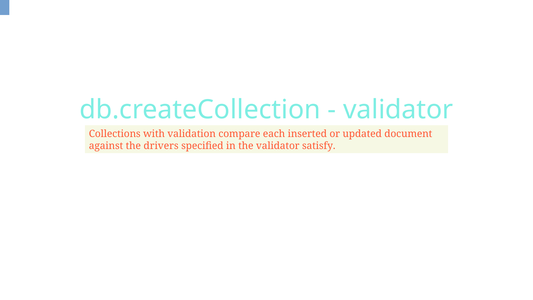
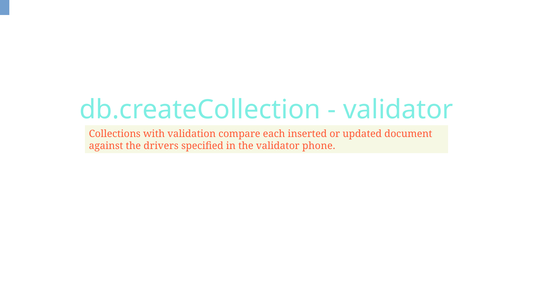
satisfy: satisfy -> phone
